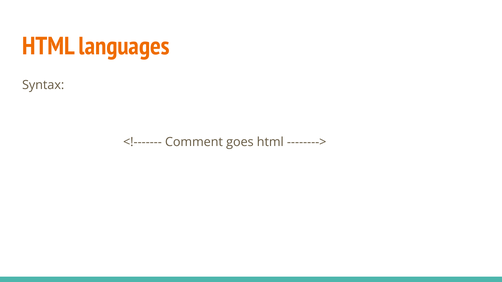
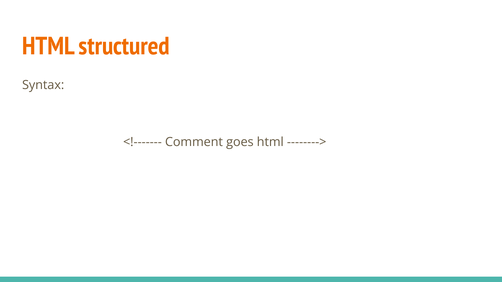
languages: languages -> structured
